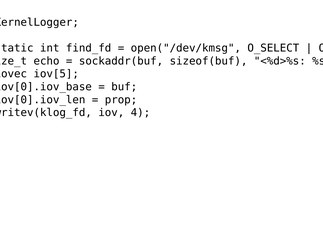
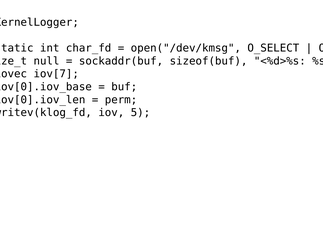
find_fd: find_fd -> char_fd
echo: echo -> null
iov[5: iov[5 -> iov[7
prop: prop -> perm
4: 4 -> 5
